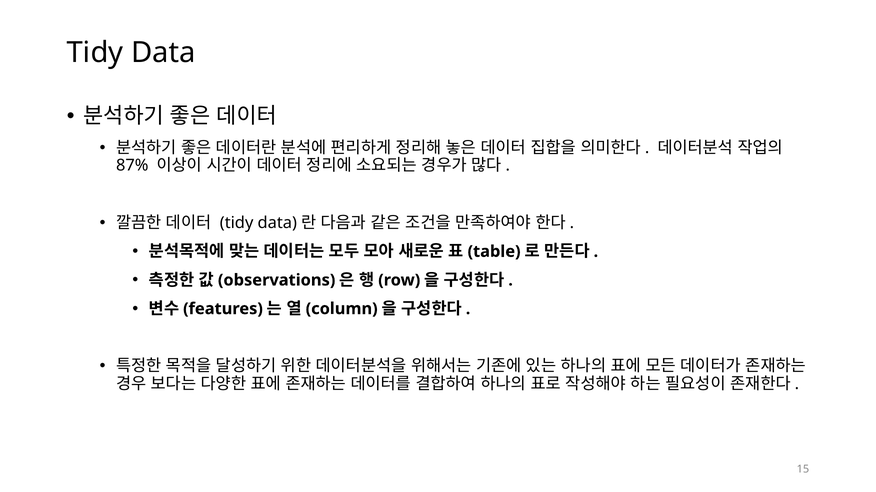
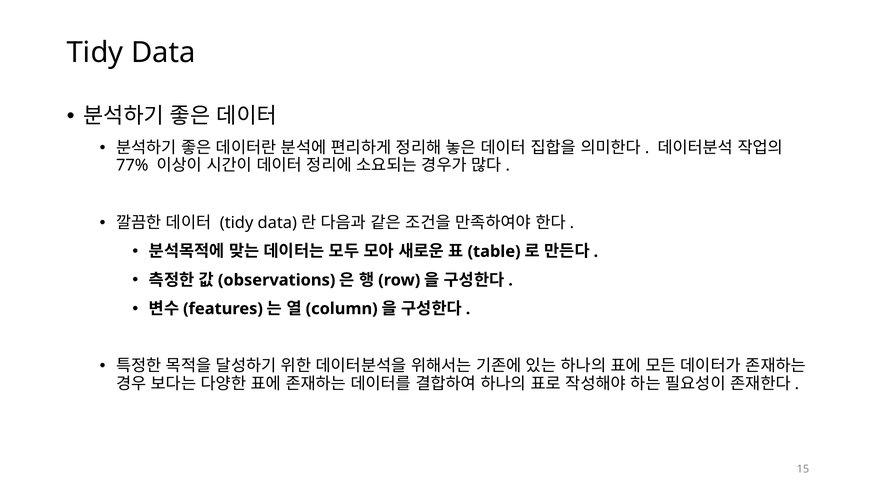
87%: 87% -> 77%
